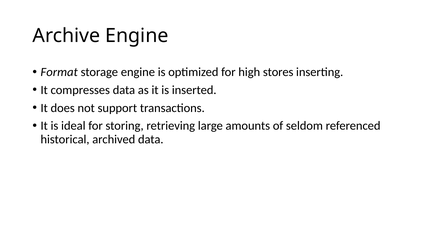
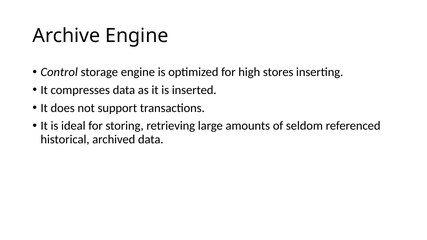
Format: Format -> Control
